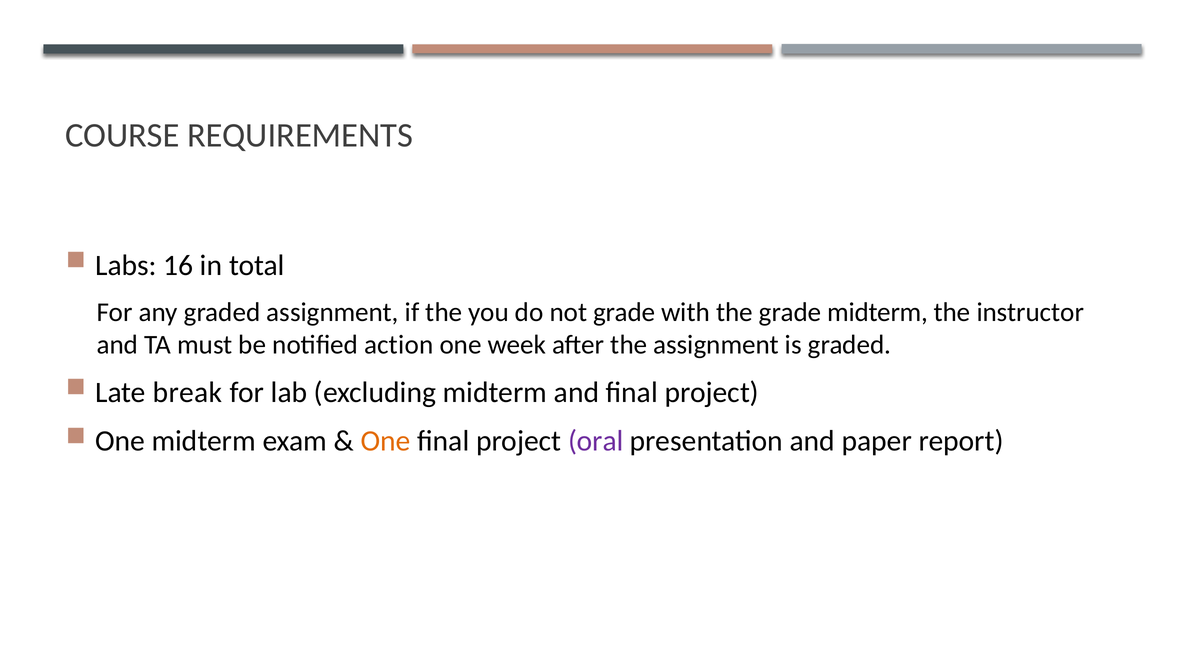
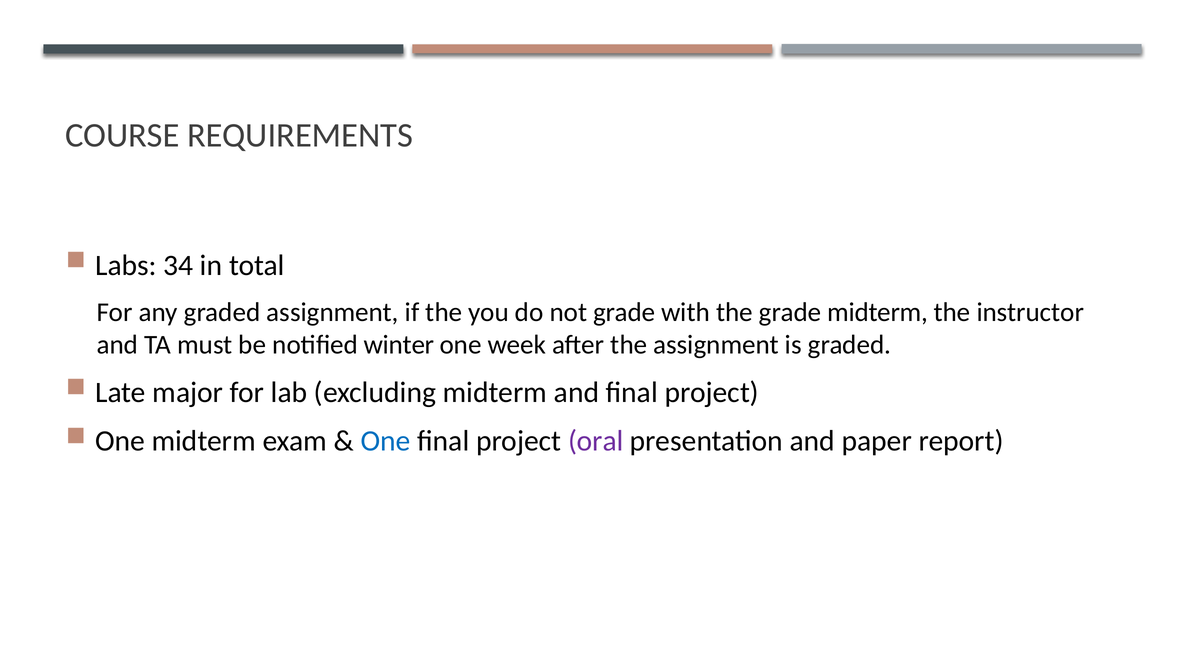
16: 16 -> 34
action: action -> winter
break: break -> major
One at (386, 441) colour: orange -> blue
